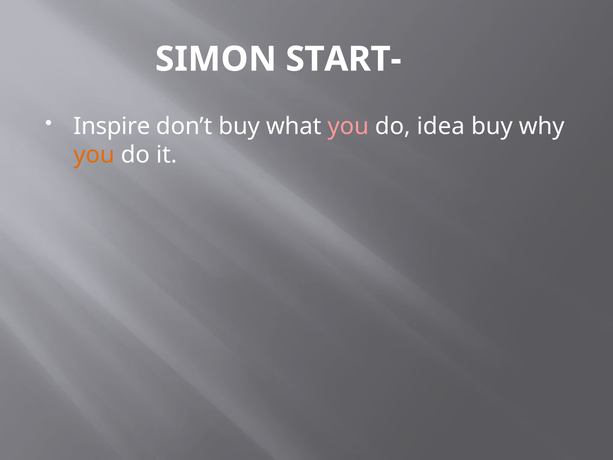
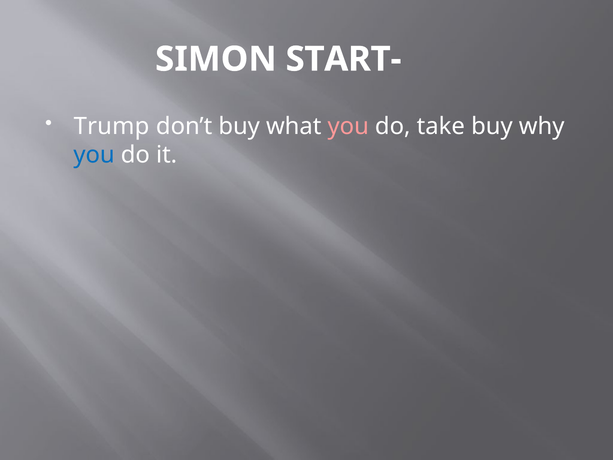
Inspire: Inspire -> Trump
idea: idea -> take
you at (94, 155) colour: orange -> blue
